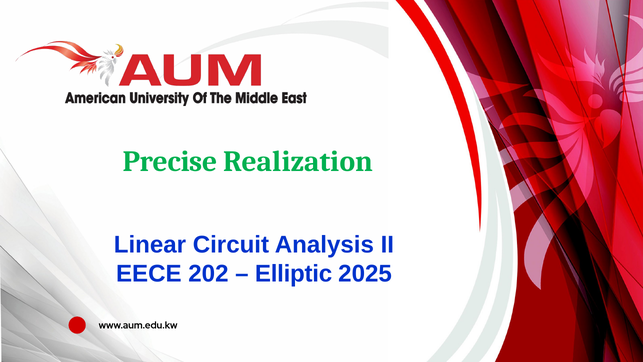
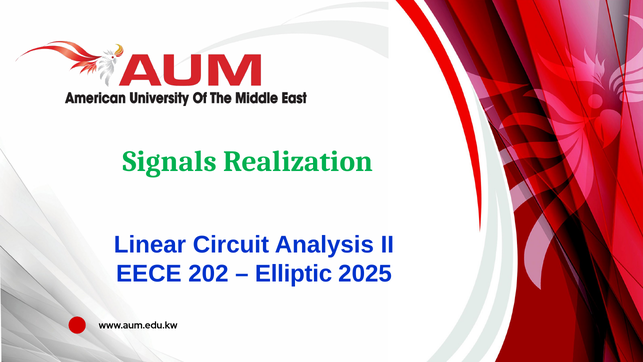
Precise: Precise -> Signals
